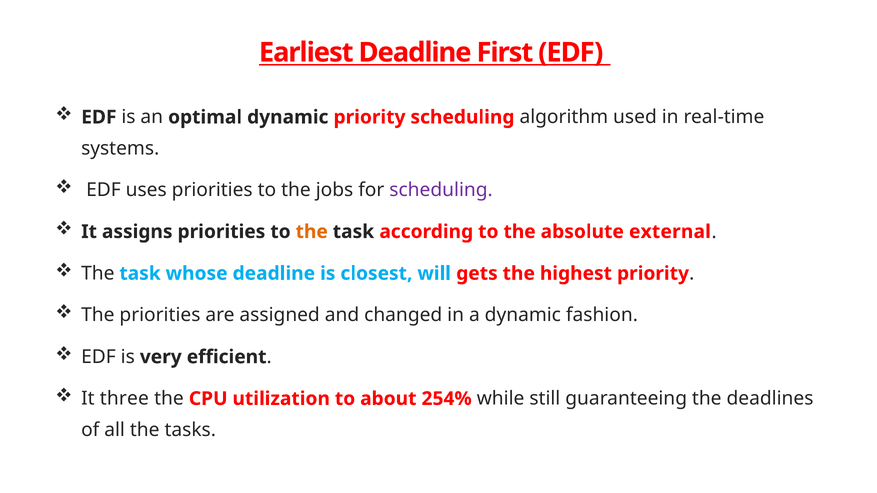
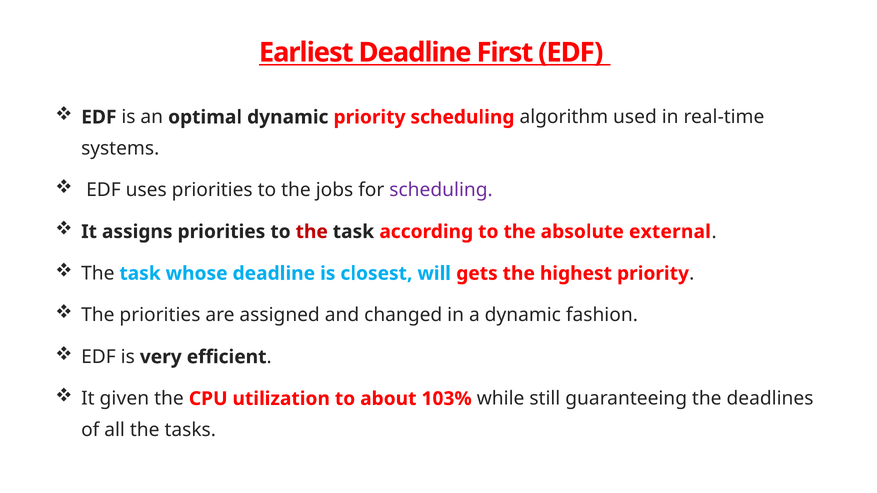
the at (312, 232) colour: orange -> red
three: three -> given
254%: 254% -> 103%
